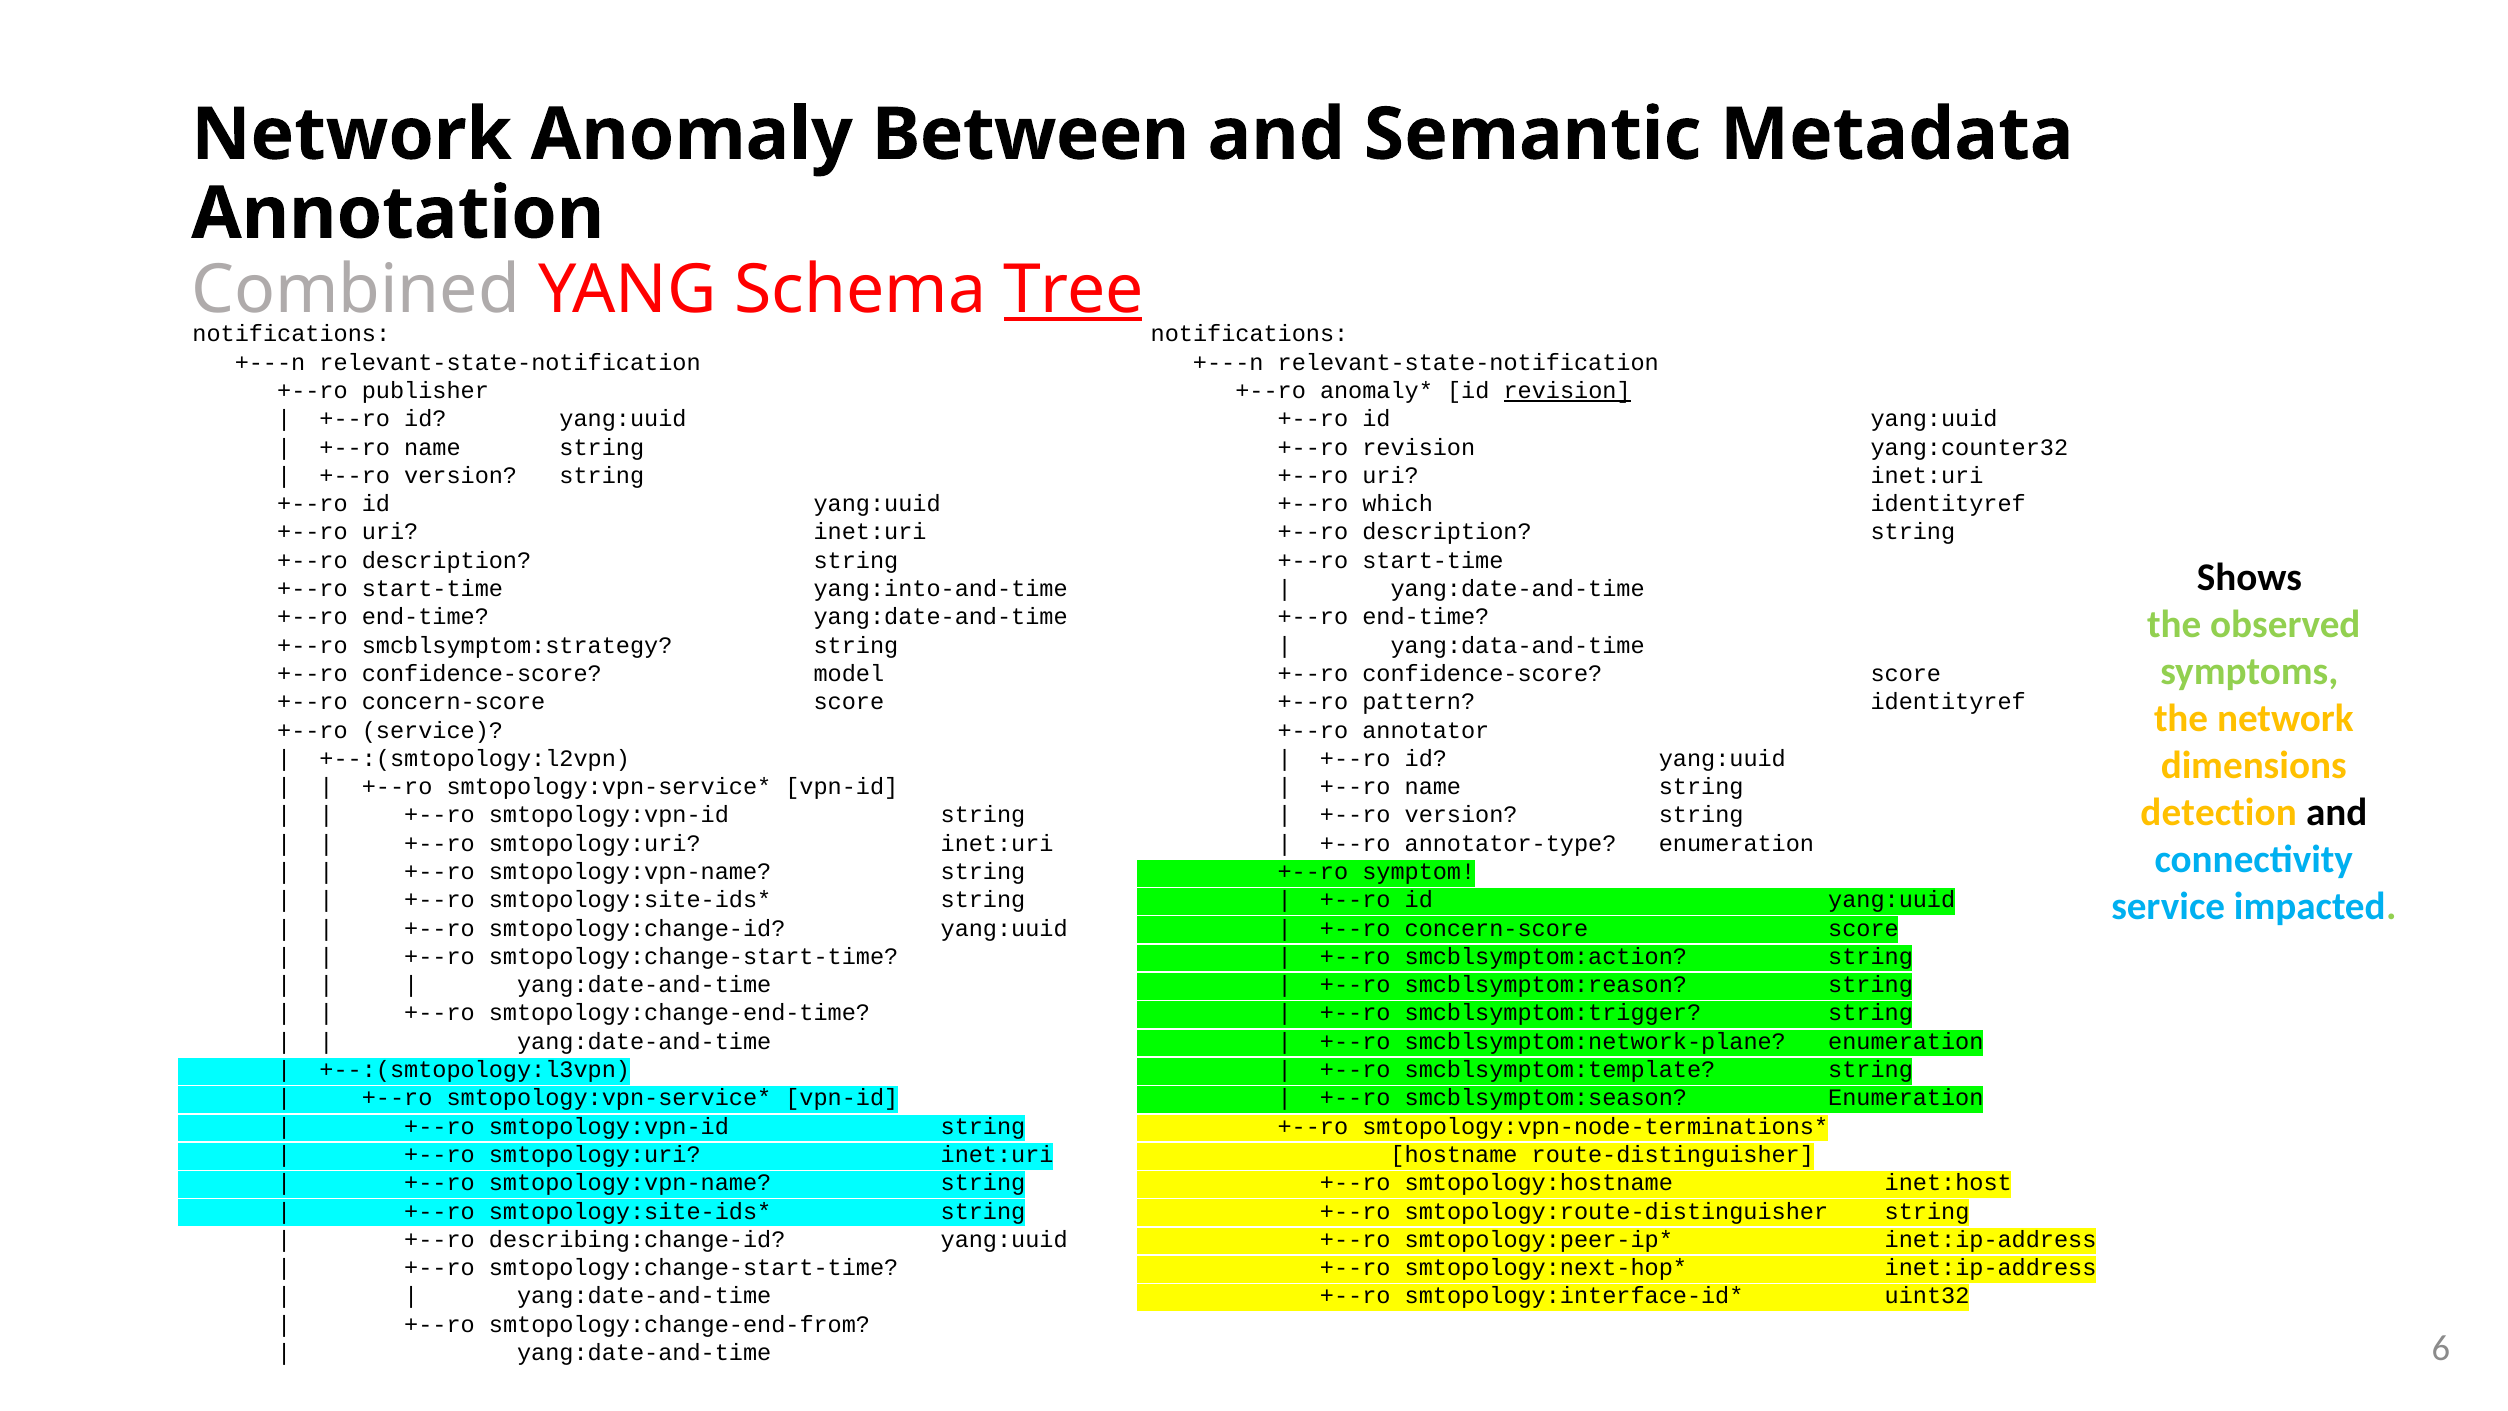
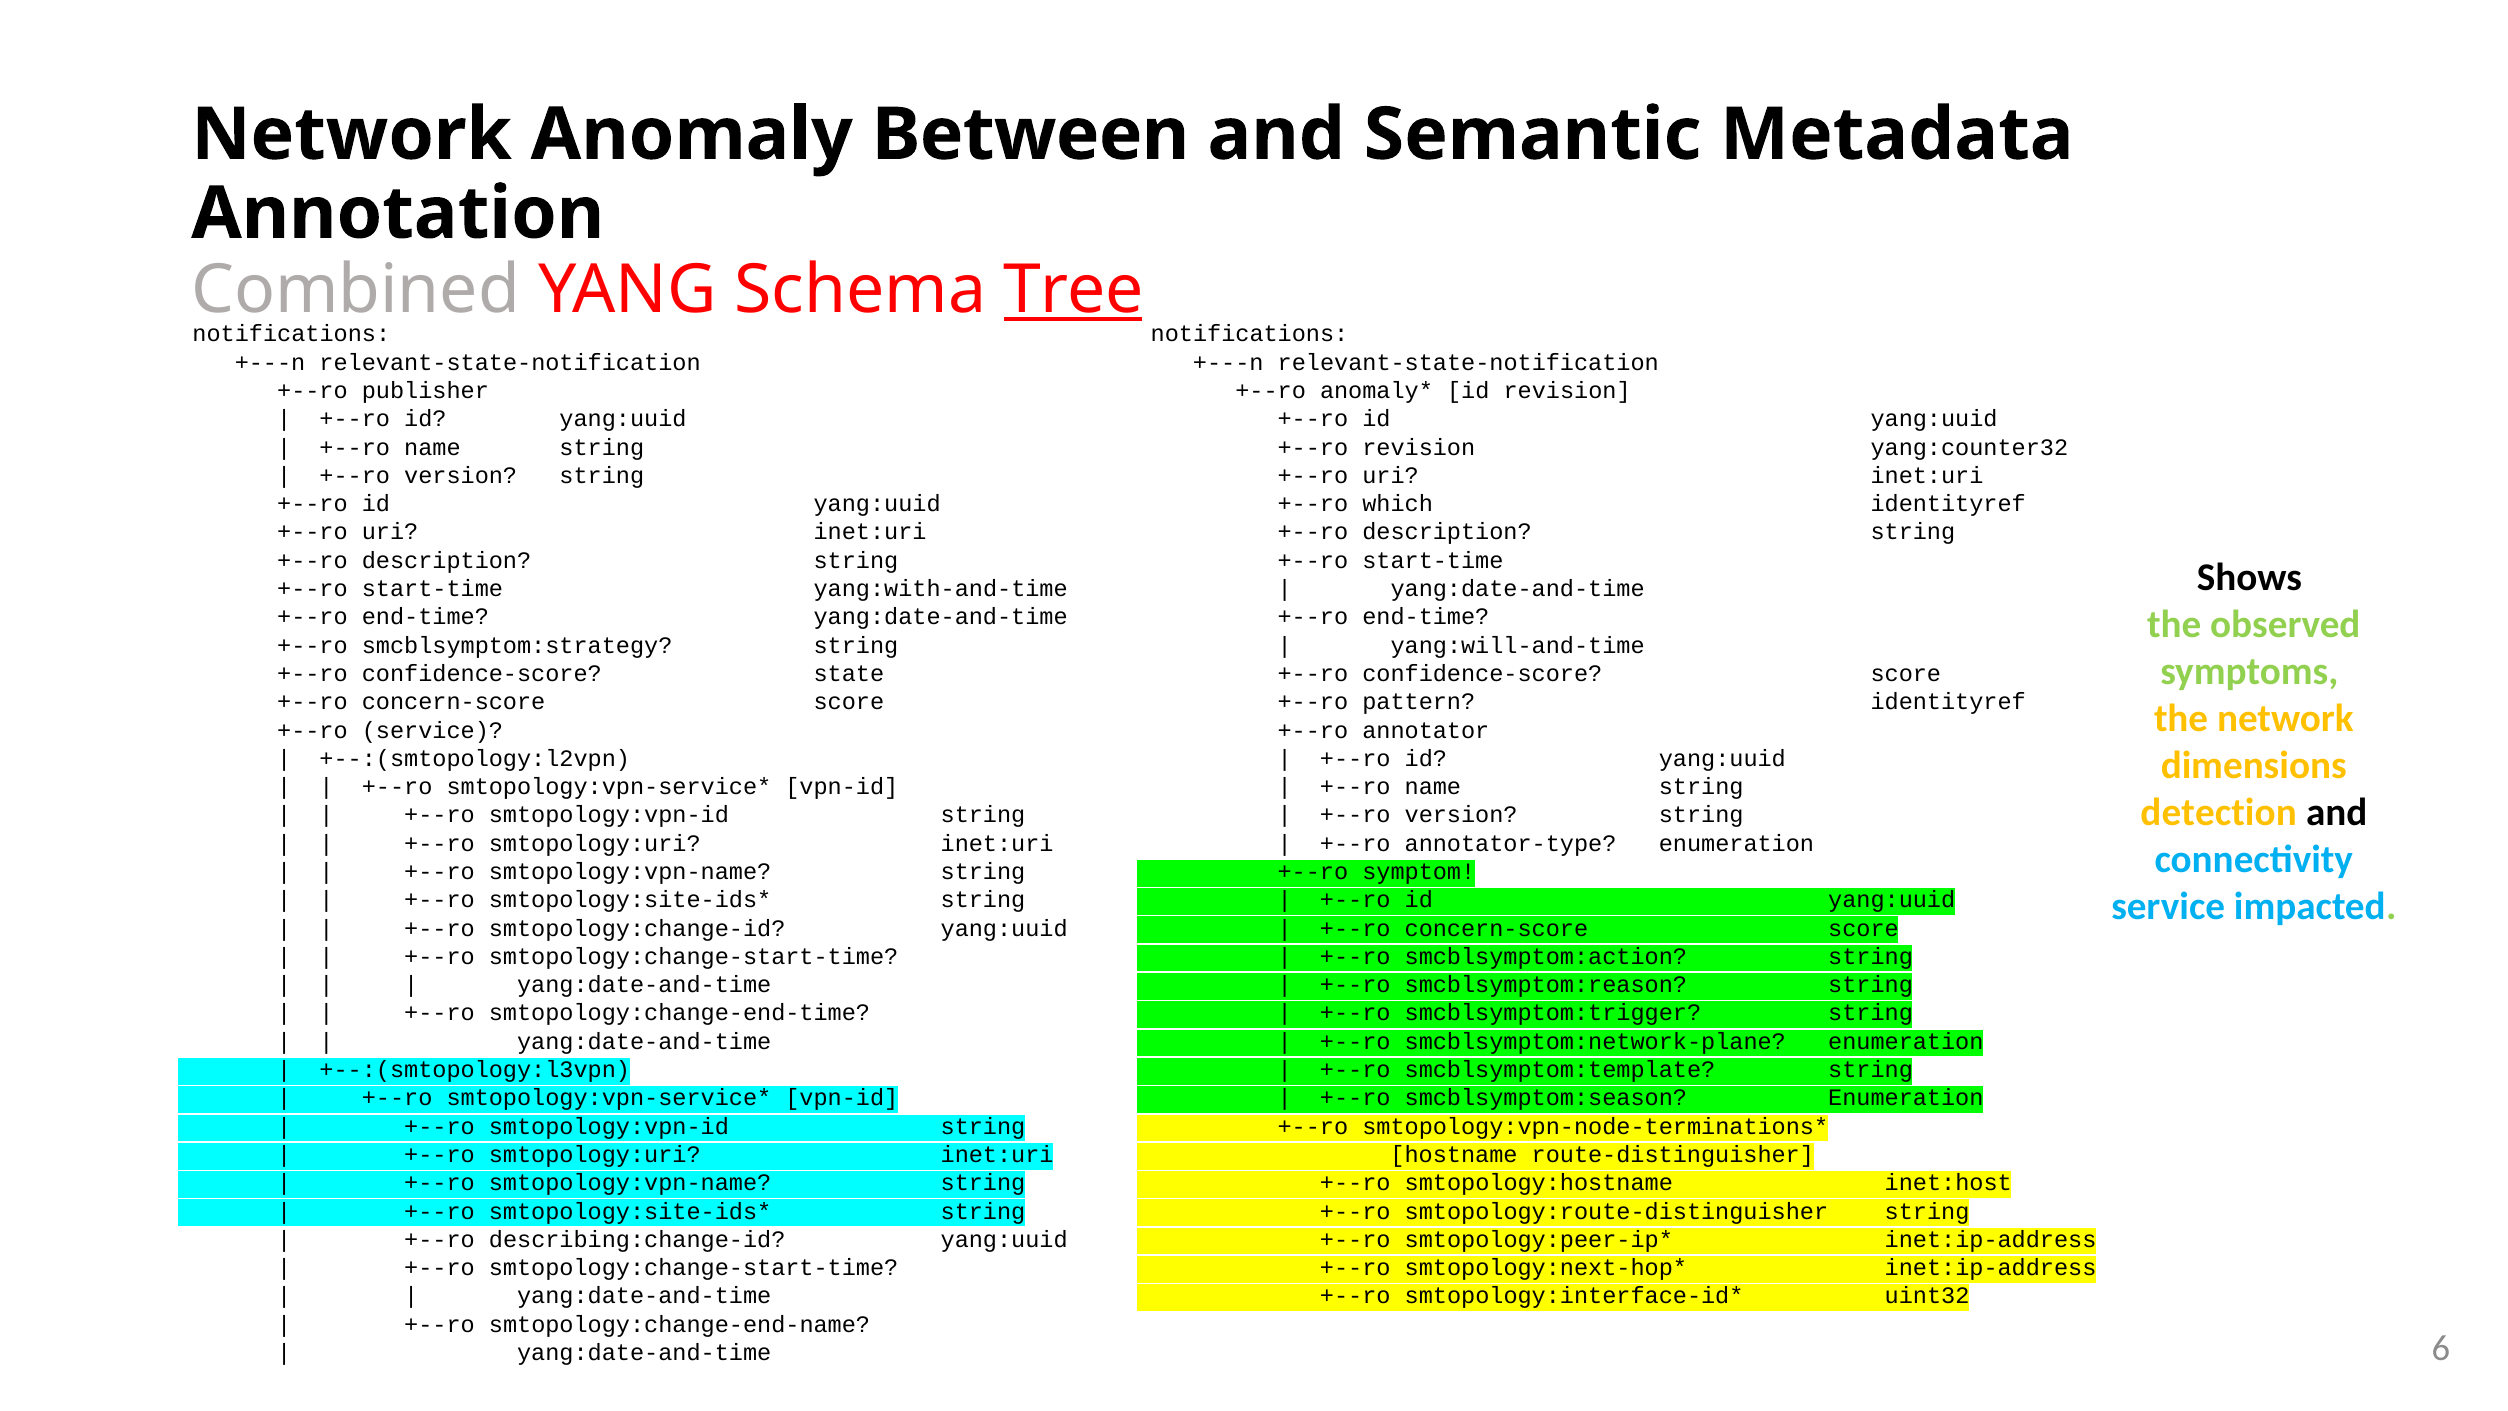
revision at (1567, 391) underline: present -> none
yang:into-and-time: yang:into-and-time -> yang:with-and-time
yang:data-and-time: yang:data-and-time -> yang:will-and-time
model: model -> state
smtopology:change-end-from: smtopology:change-end-from -> smtopology:change-end-name
